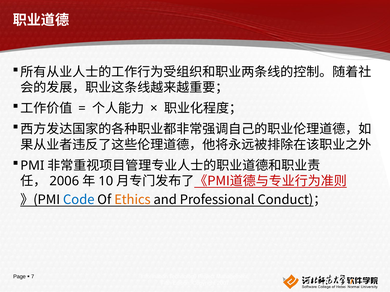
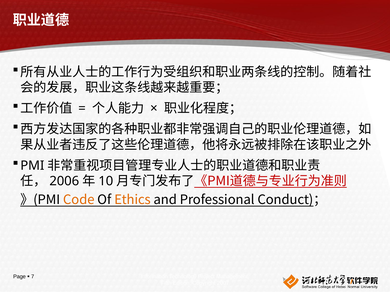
Code colour: blue -> orange
